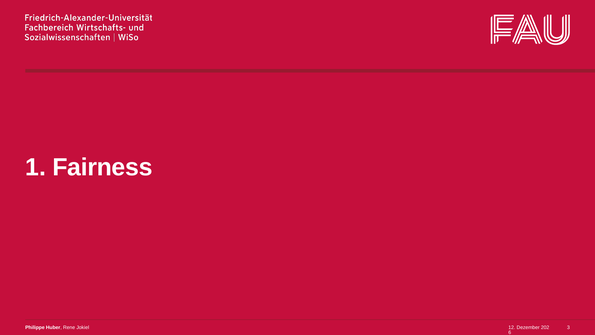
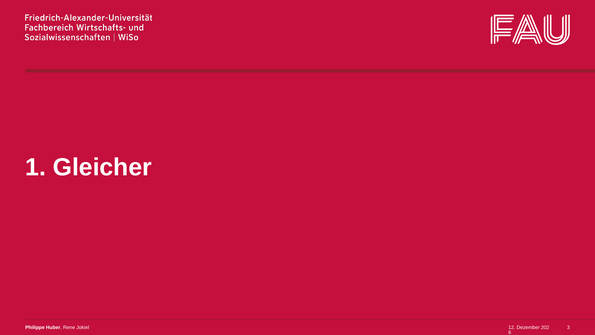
Fairness: Fairness -> Gleicher
